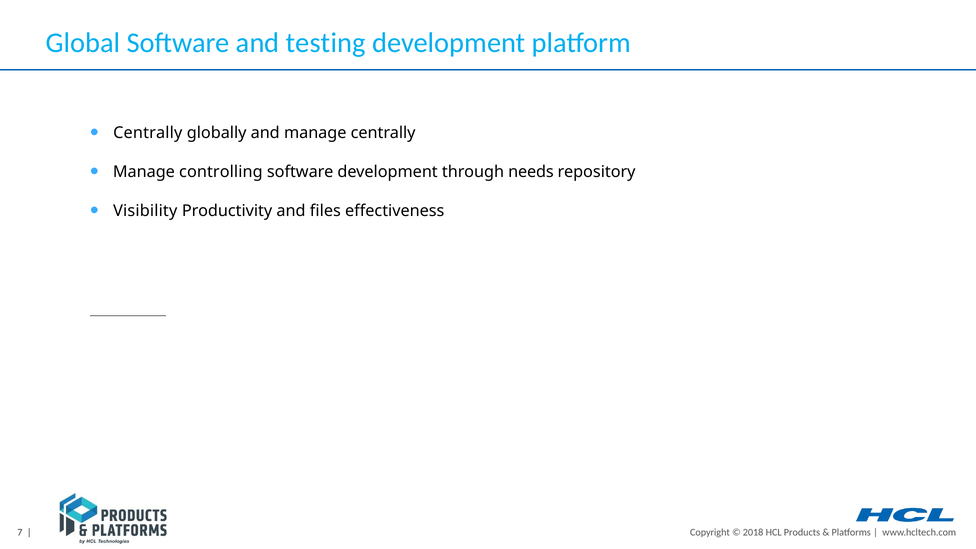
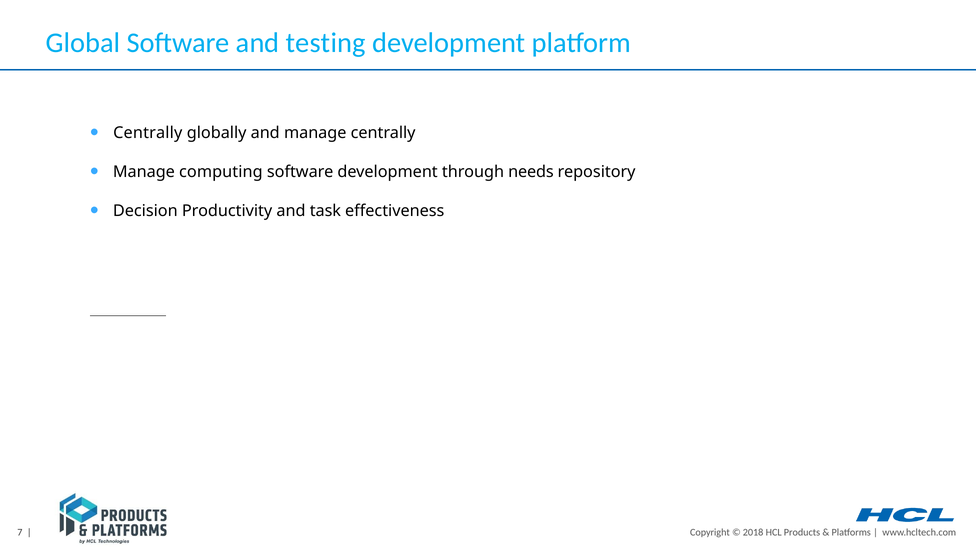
controlling: controlling -> computing
Visibility: Visibility -> Decision
files: files -> task
